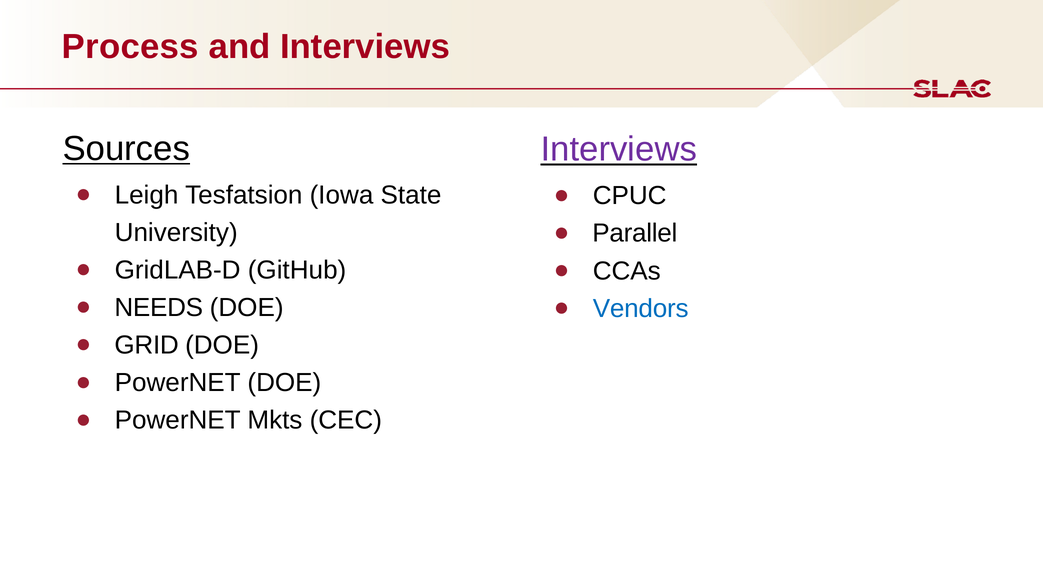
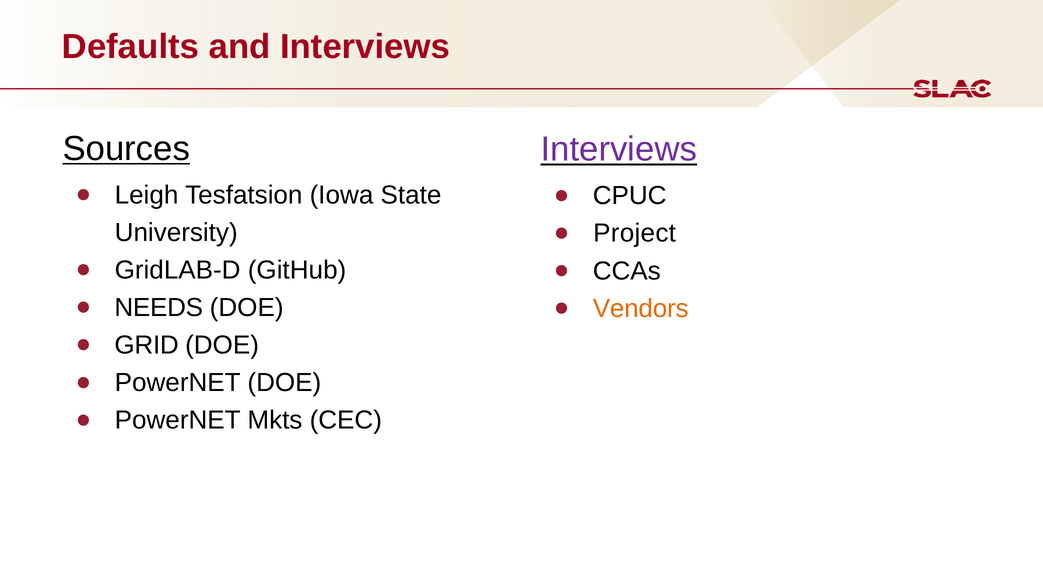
Process: Process -> Defaults
Parallel: Parallel -> Project
Vendors colour: blue -> orange
